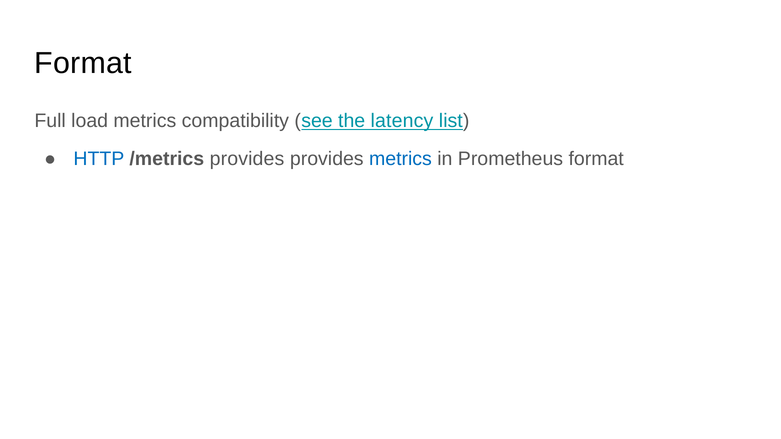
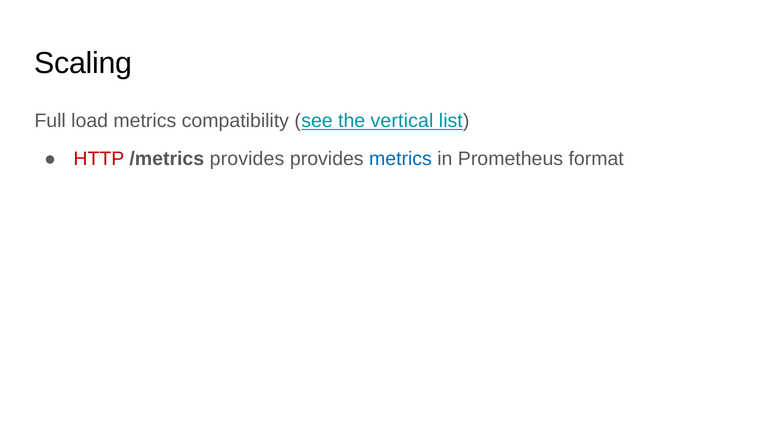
Format at (83, 63): Format -> Scaling
latency: latency -> vertical
HTTP colour: blue -> red
